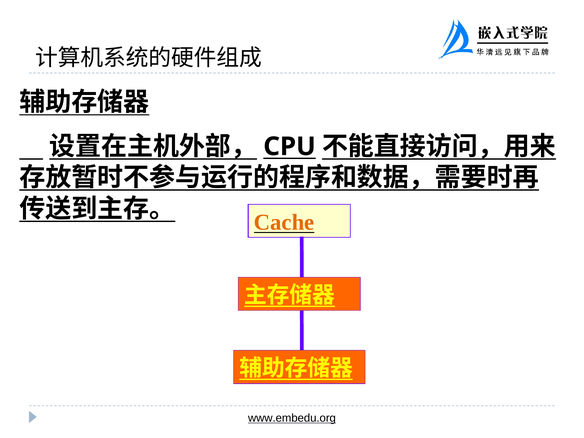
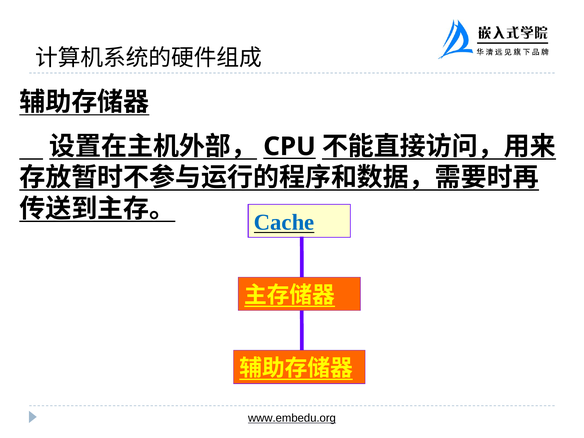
Cache colour: orange -> blue
